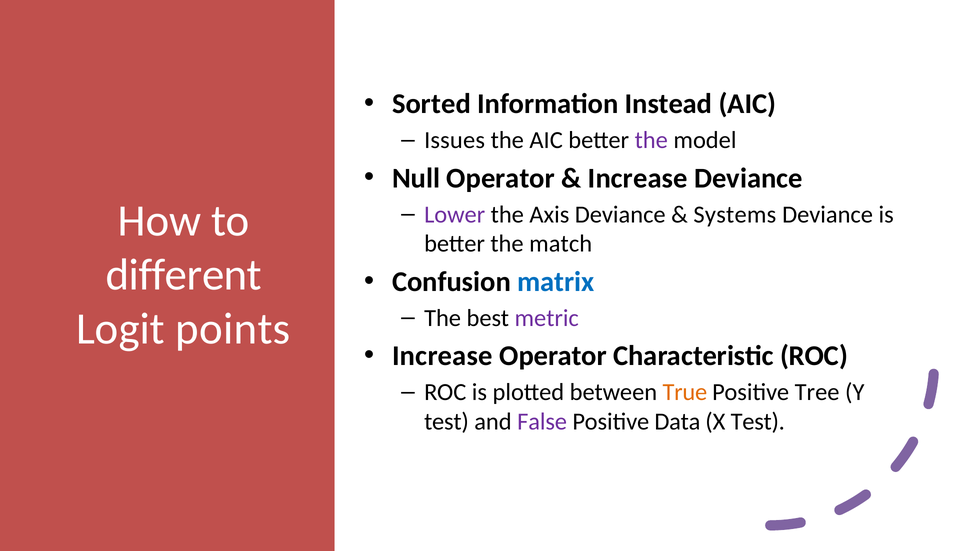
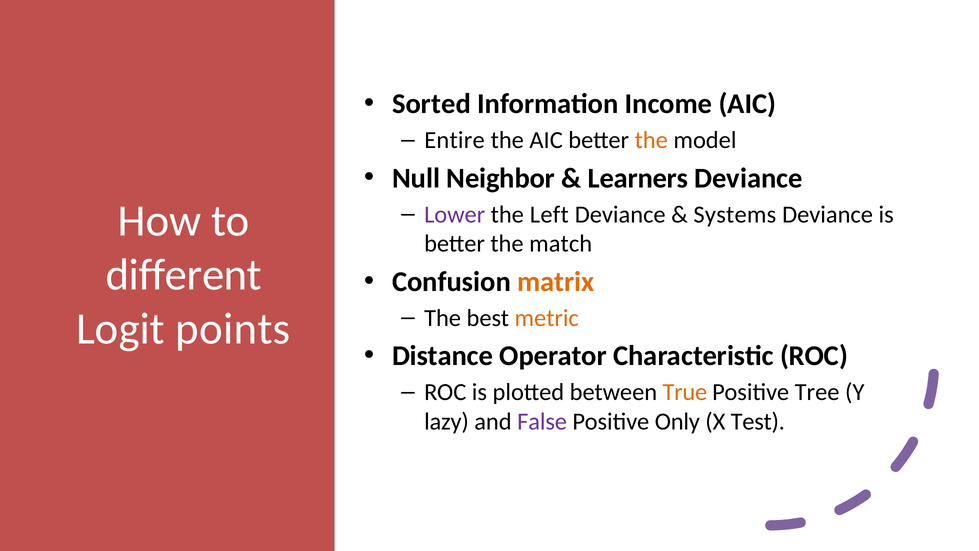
Instead: Instead -> Income
Issues: Issues -> Entire
the at (651, 140) colour: purple -> orange
Null Operator: Operator -> Neighbor
Increase at (638, 178): Increase -> Learners
Axis: Axis -> Left
matrix colour: blue -> orange
metric colour: purple -> orange
Increase at (442, 356): Increase -> Distance
test at (447, 421): test -> lazy
Data: Data -> Only
